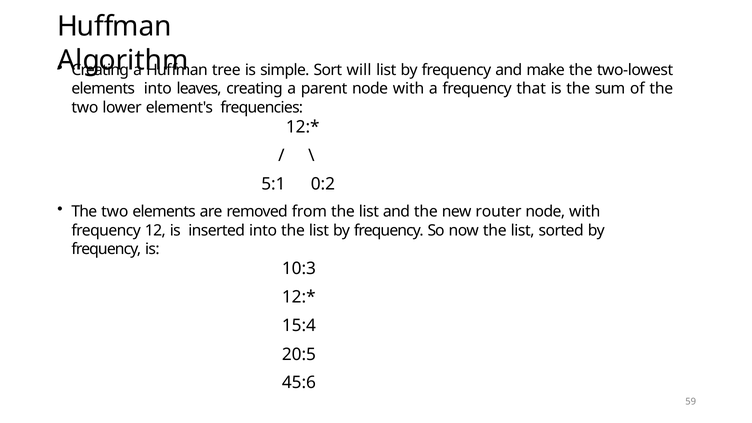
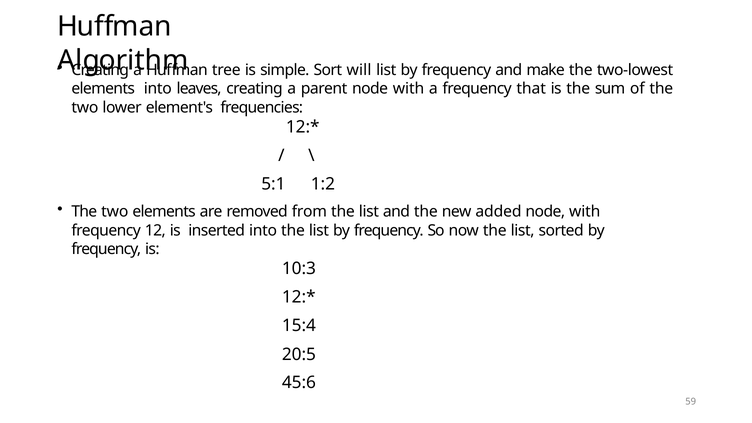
0:2: 0:2 -> 1:2
router: router -> added
